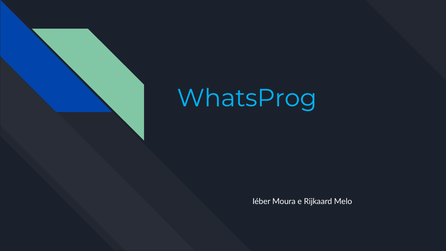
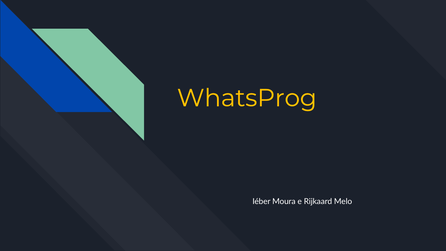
WhatsProg colour: light blue -> yellow
